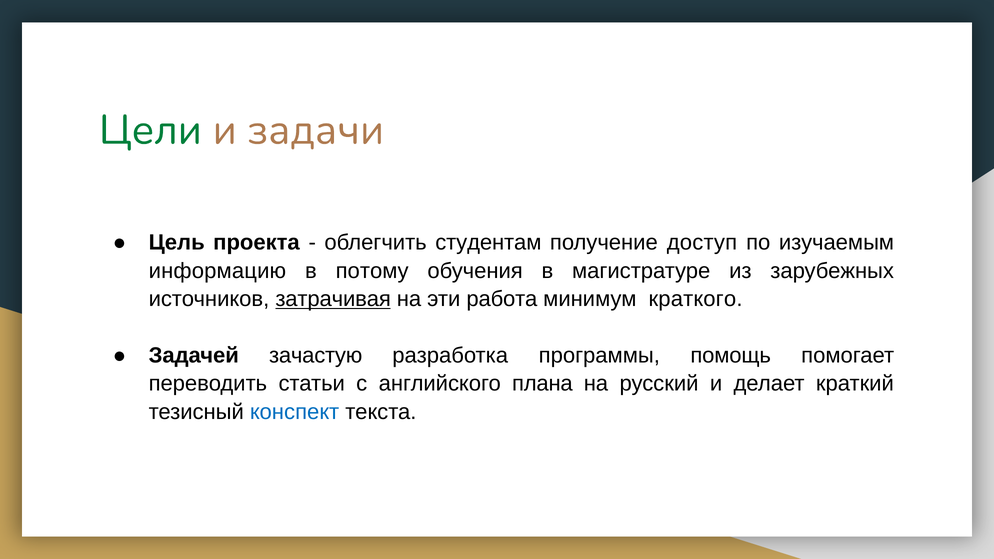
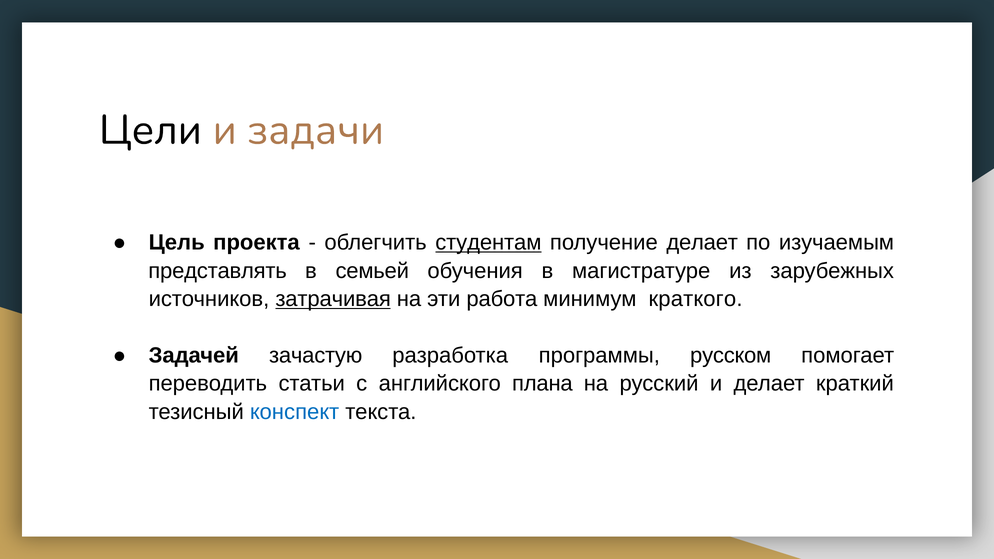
Цели colour: green -> black
студентам underline: none -> present
получение доступ: доступ -> делает
информацию: информацию -> представлять
потому: потому -> семьей
помощь: помощь -> русском
